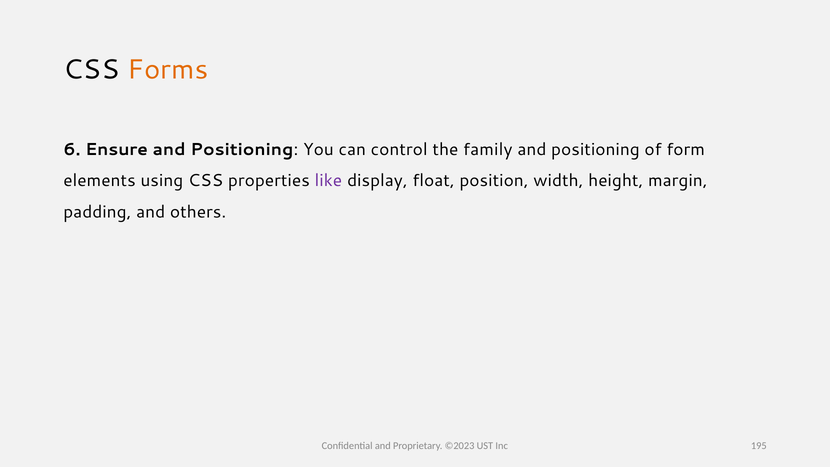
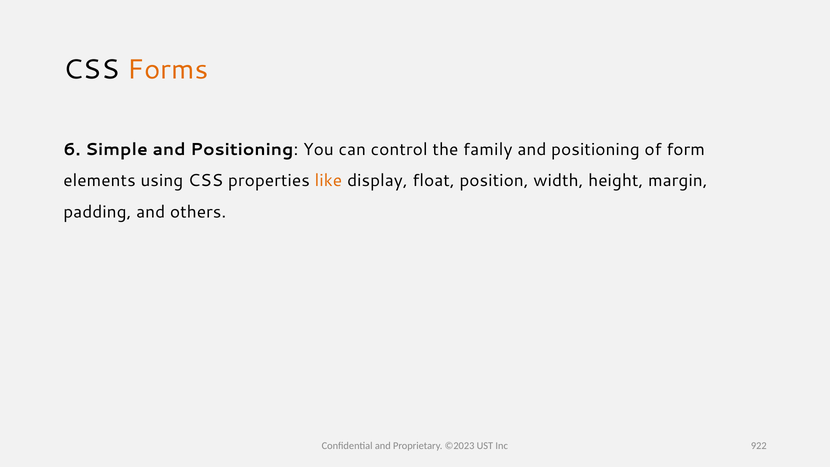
Ensure: Ensure -> Simple
like colour: purple -> orange
195: 195 -> 922
